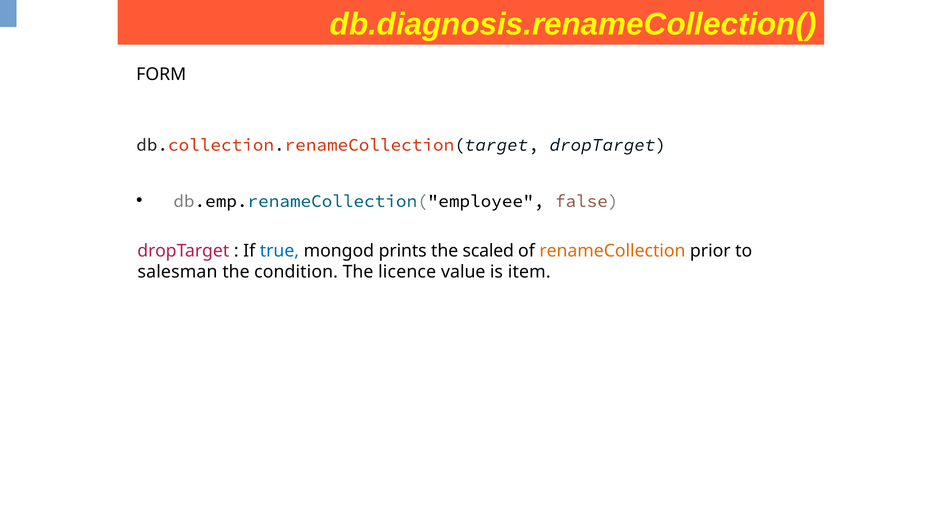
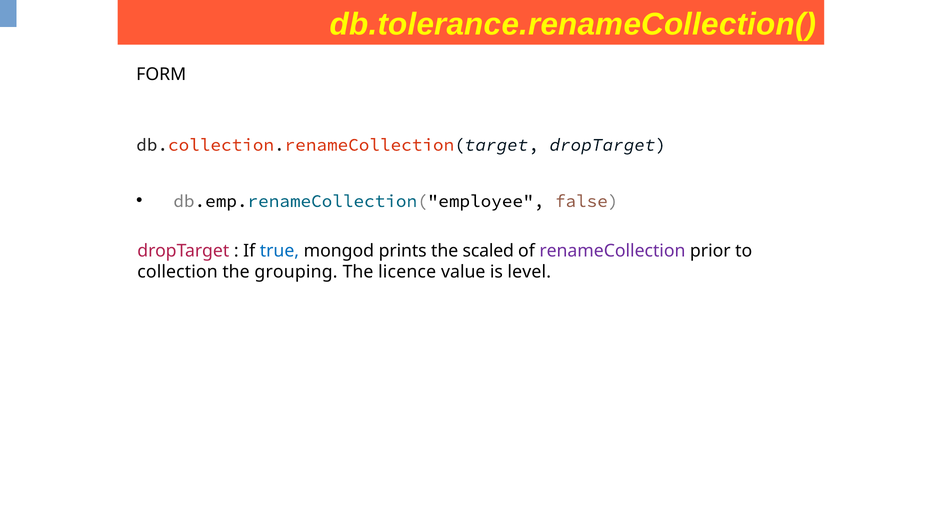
db.diagnosis.renameCollection(: db.diagnosis.renameCollection( -> db.tolerance.renameCollection(
renameCollection colour: orange -> purple
salesman: salesman -> collection
condition: condition -> grouping
item: item -> level
